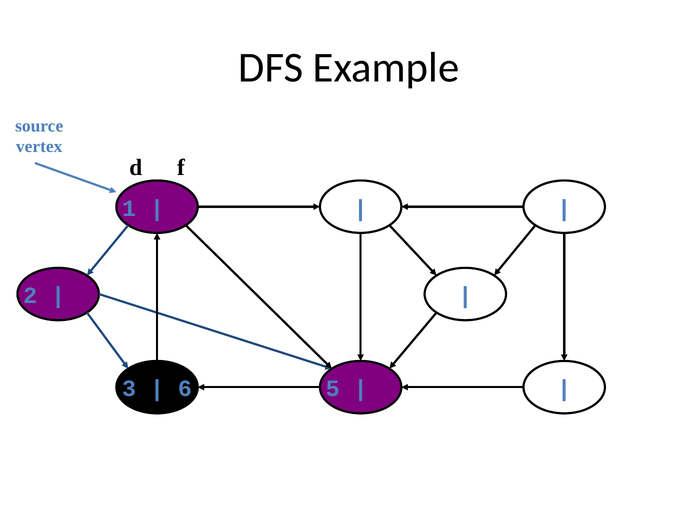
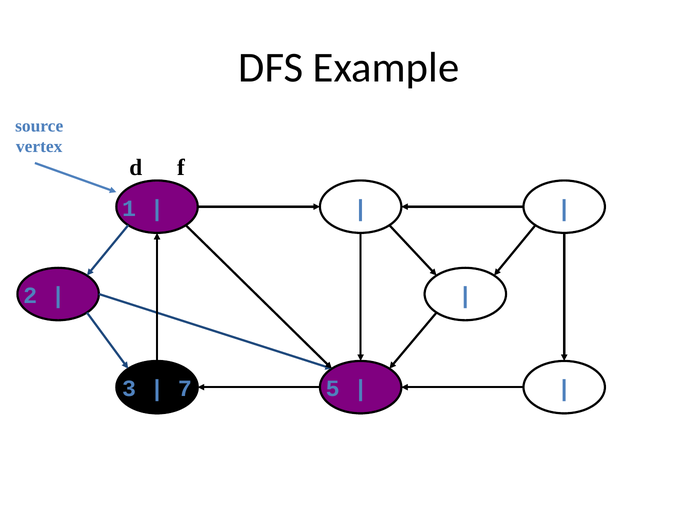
6: 6 -> 7
